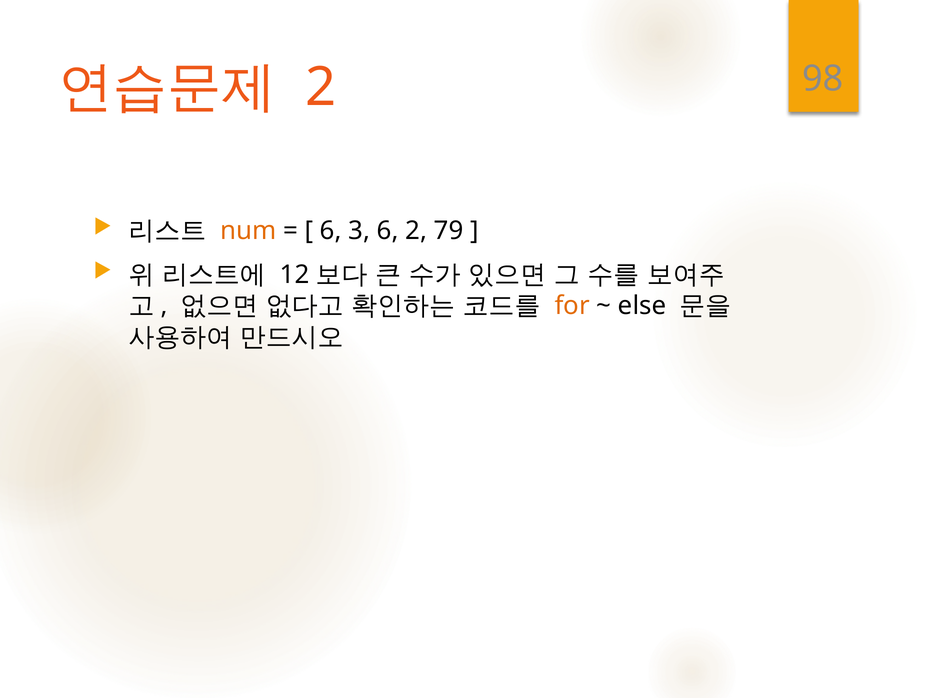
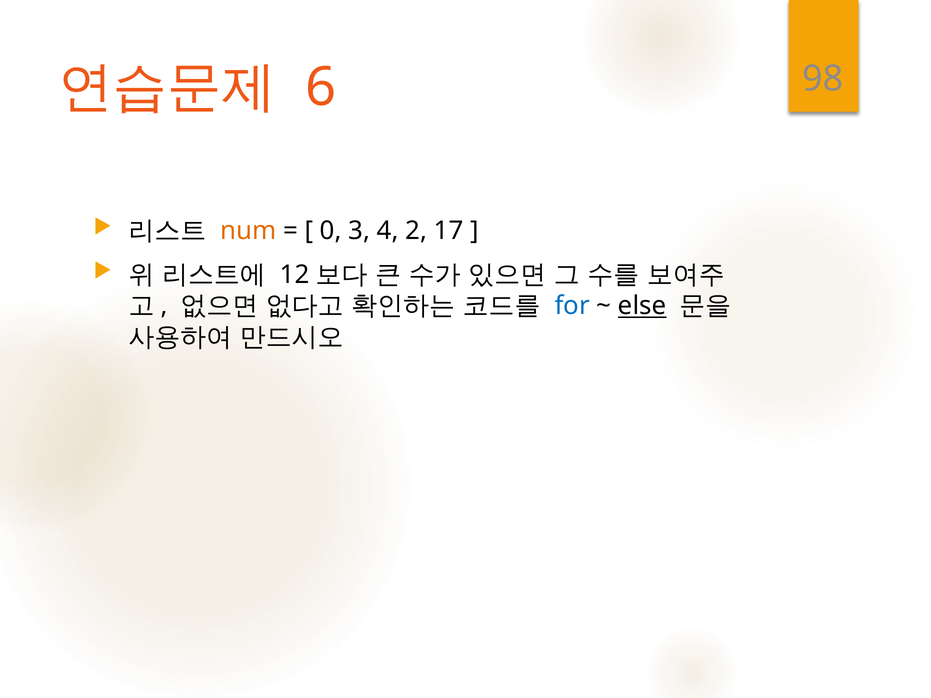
2 at (321, 87): 2 -> 6
6 at (331, 231): 6 -> 0
3 6: 6 -> 4
79: 79 -> 17
for colour: orange -> blue
else underline: none -> present
